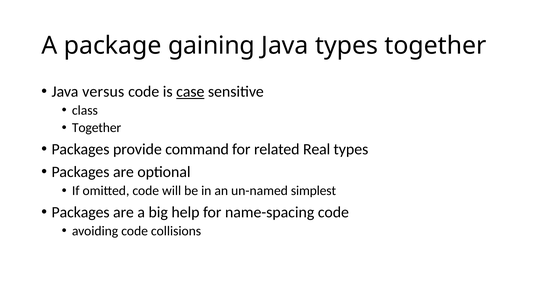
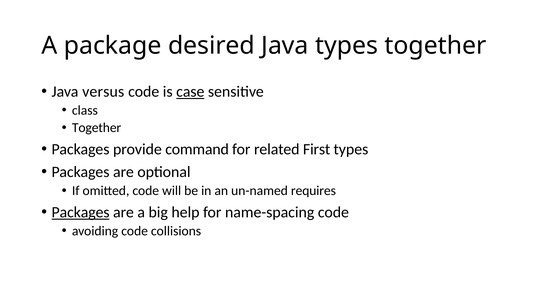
gaining: gaining -> desired
Real: Real -> First
simplest: simplest -> requires
Packages at (81, 213) underline: none -> present
